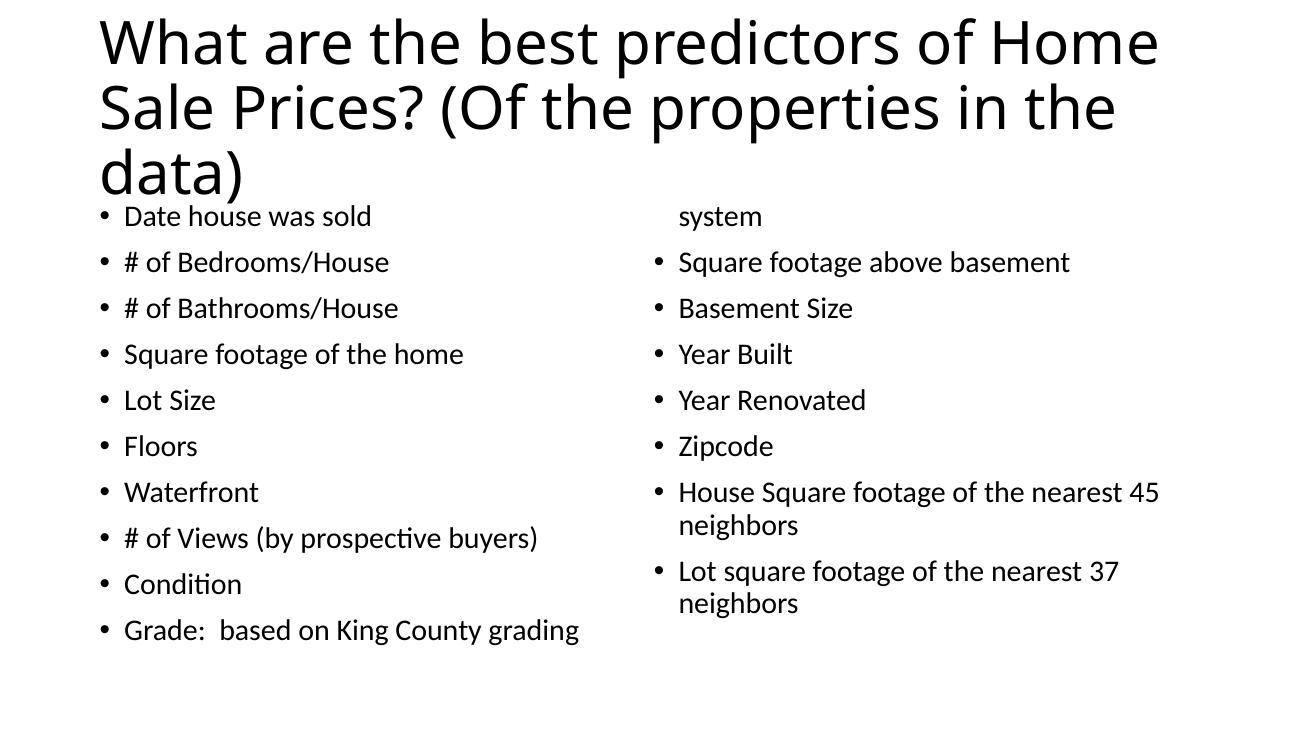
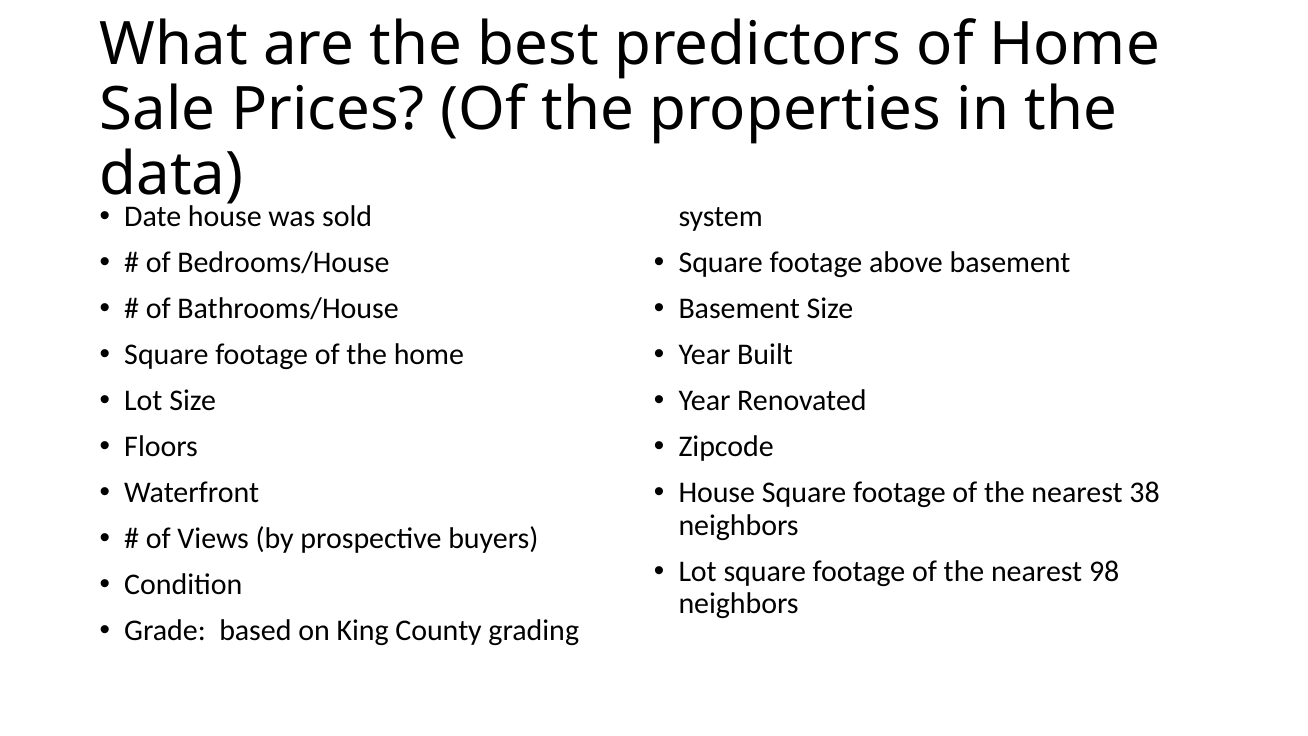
45: 45 -> 38
37: 37 -> 98
